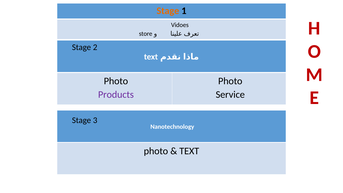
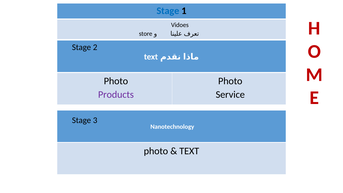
Stage at (168, 11) colour: orange -> blue
